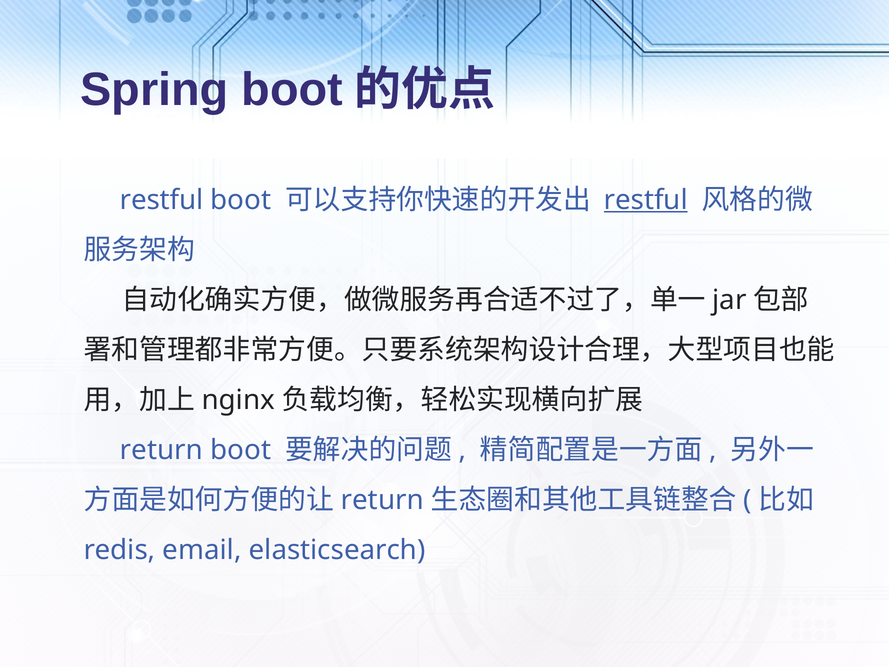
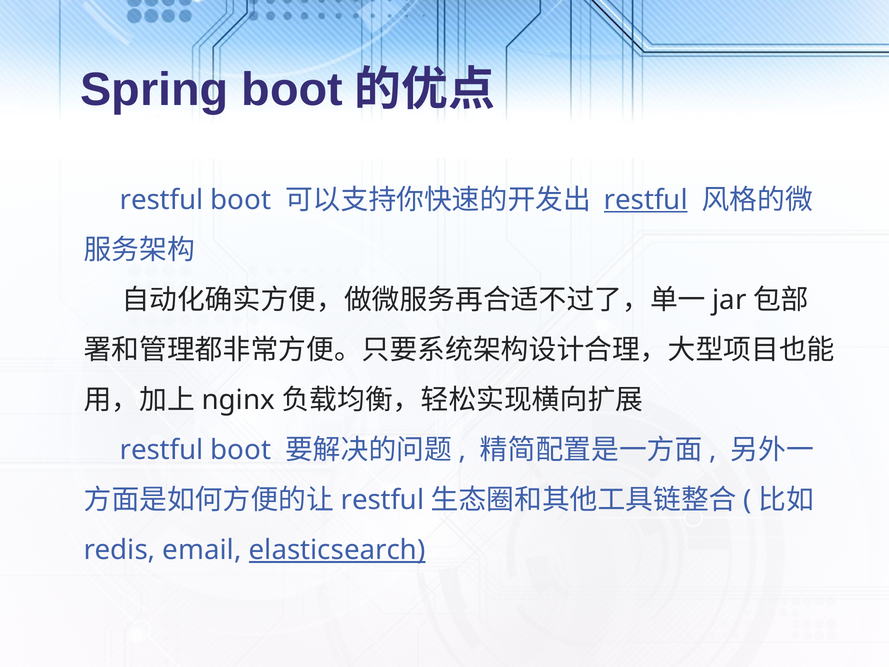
return at (161, 450): return -> restful
return at (382, 500): return -> restful
elasticsearch underline: none -> present
